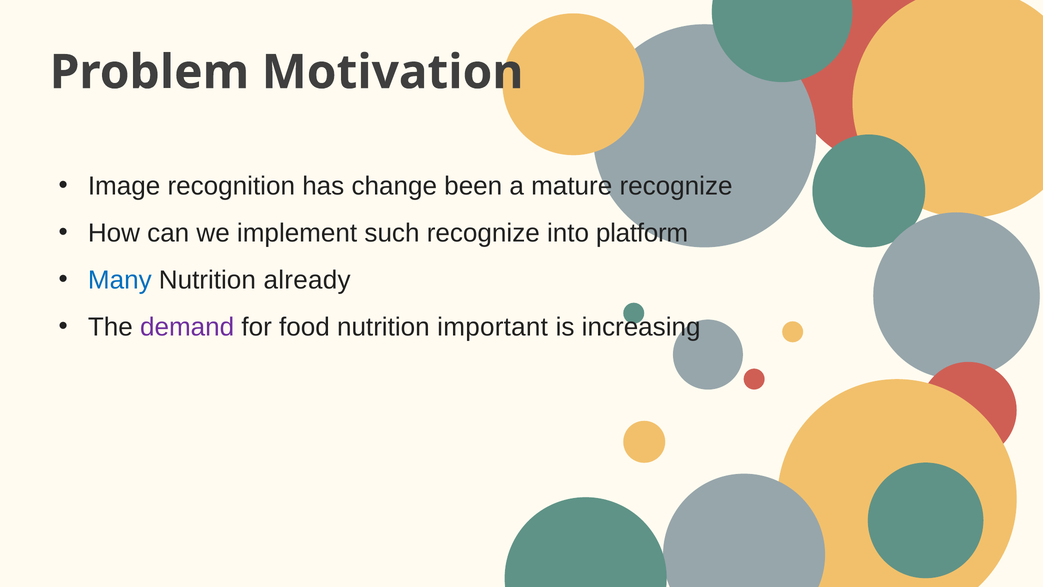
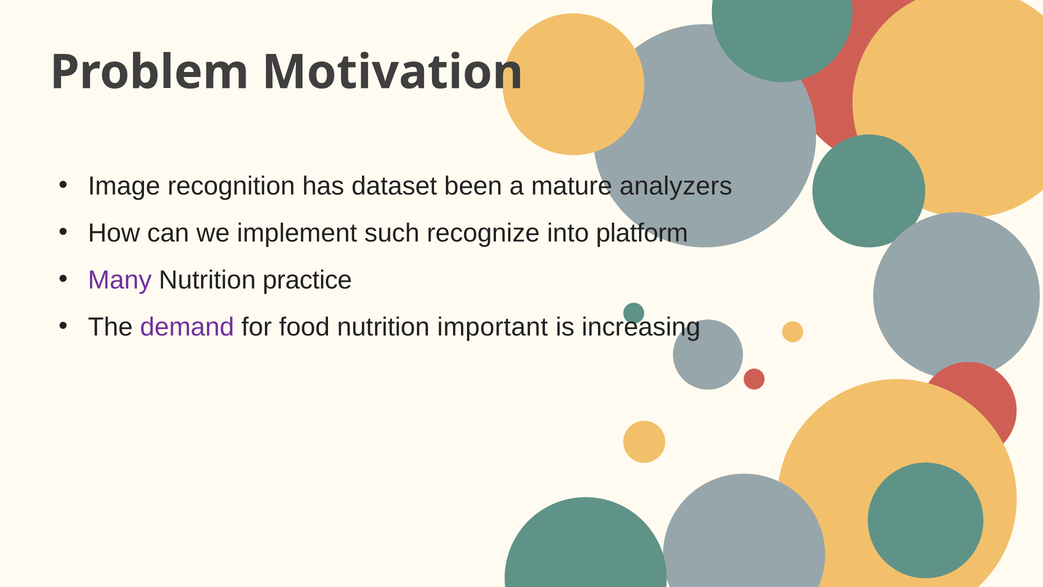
change: change -> dataset
mature recognize: recognize -> analyzers
Many colour: blue -> purple
already: already -> practice
